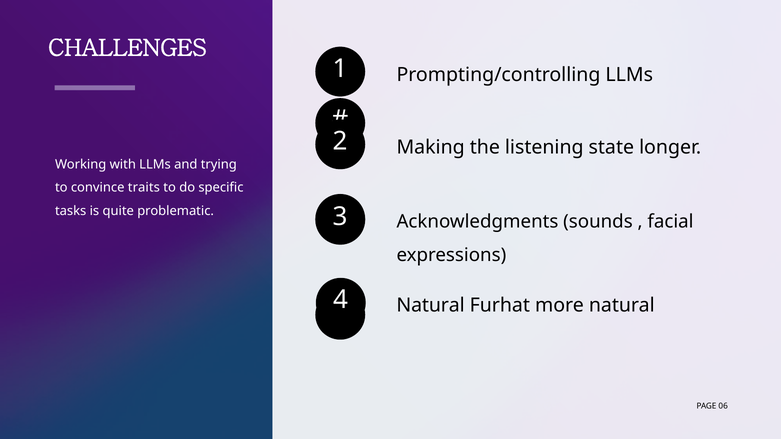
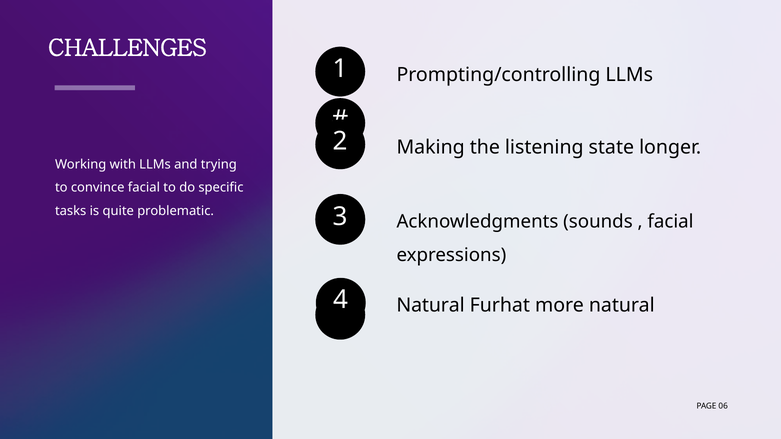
convince traits: traits -> facial
